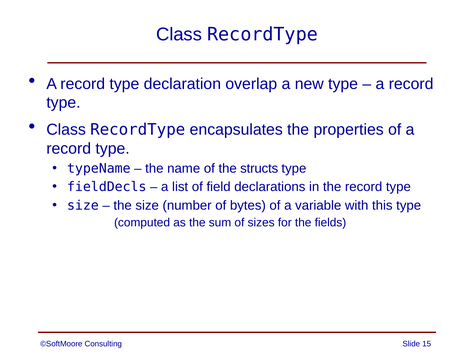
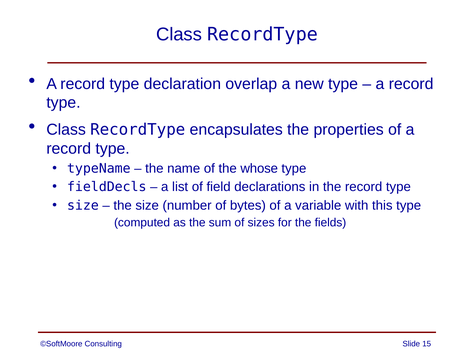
structs: structs -> whose
